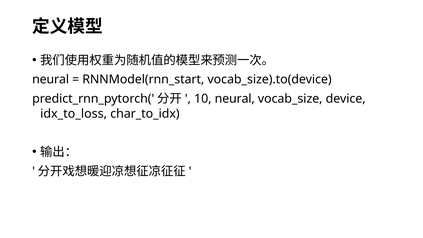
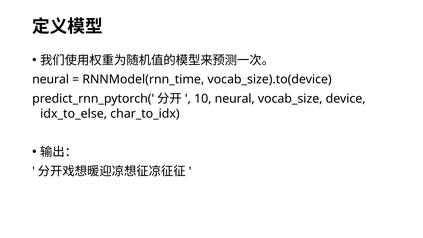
RNNModel(rnn_start: RNNModel(rnn_start -> RNNModel(rnn_time
idx_to_loss: idx_to_loss -> idx_to_else
